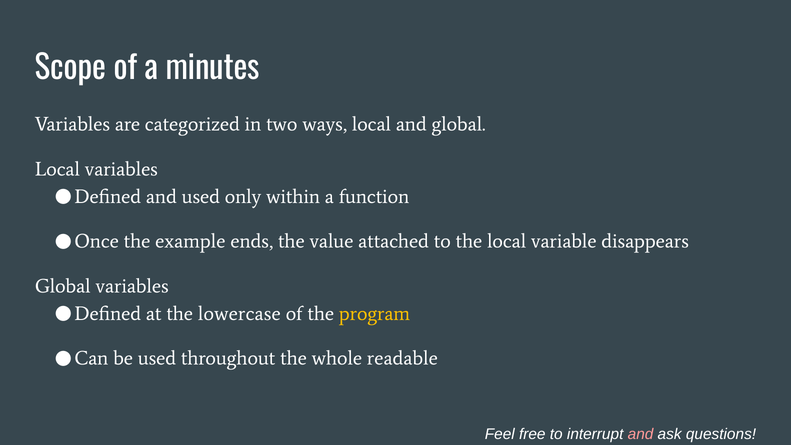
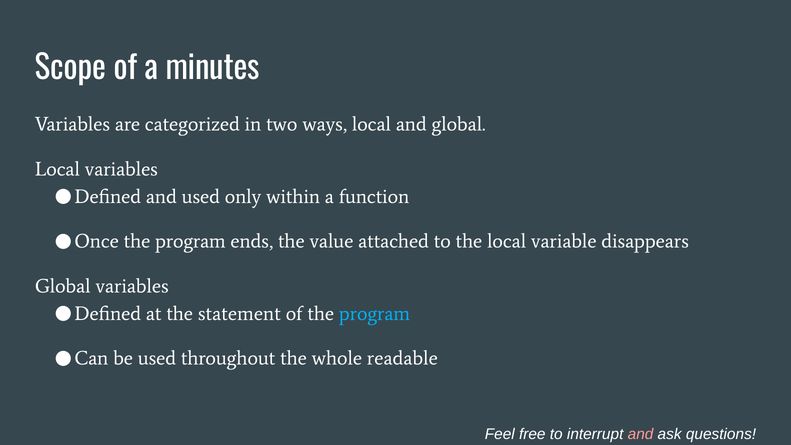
example at (190, 241): example -> program
lowercase: lowercase -> statement
program at (374, 313) colour: yellow -> light blue
